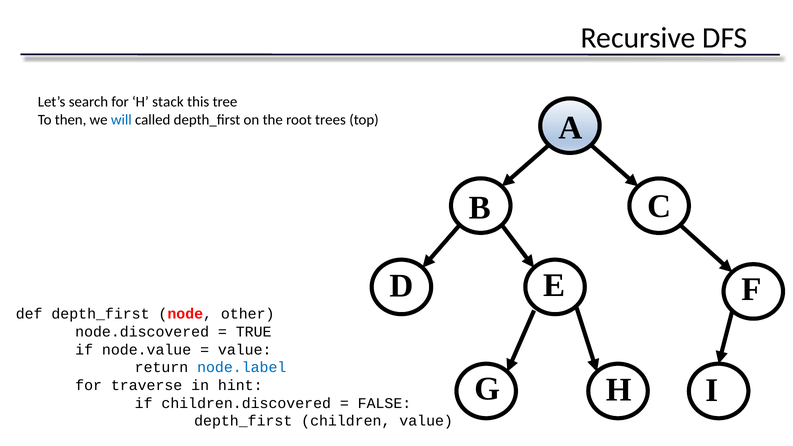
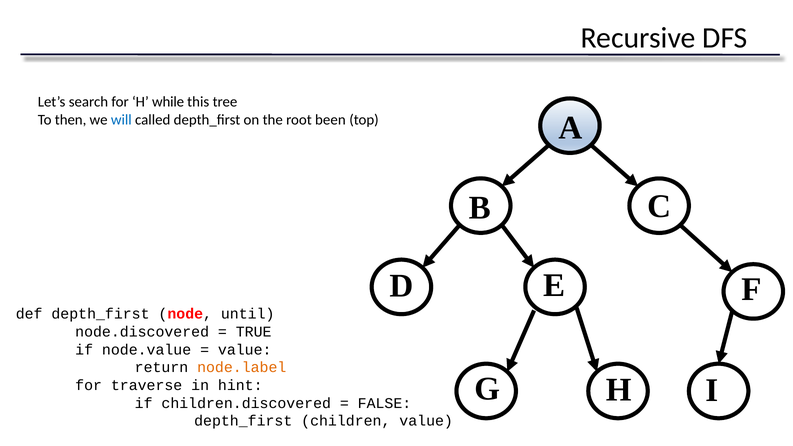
stack: stack -> while
trees: trees -> been
other: other -> until
node.label colour: blue -> orange
